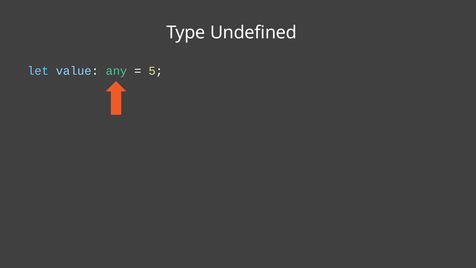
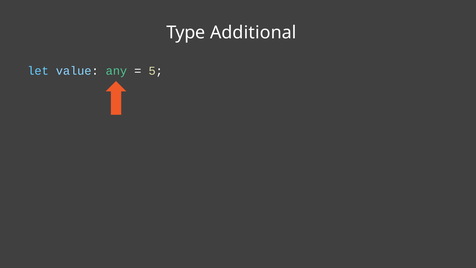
Undefined: Undefined -> Additional
